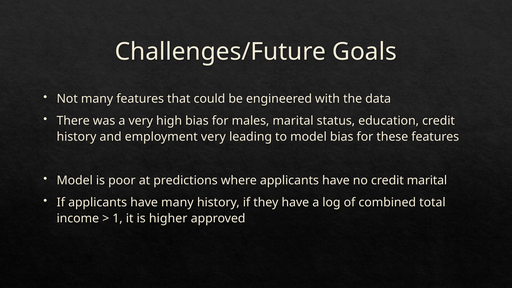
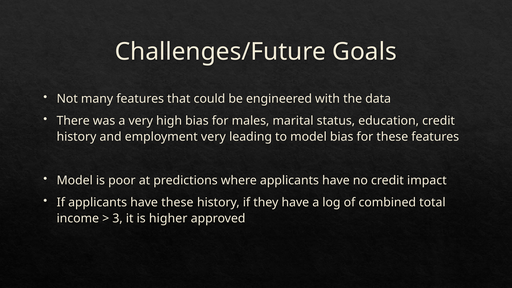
credit marital: marital -> impact
have many: many -> these
1: 1 -> 3
